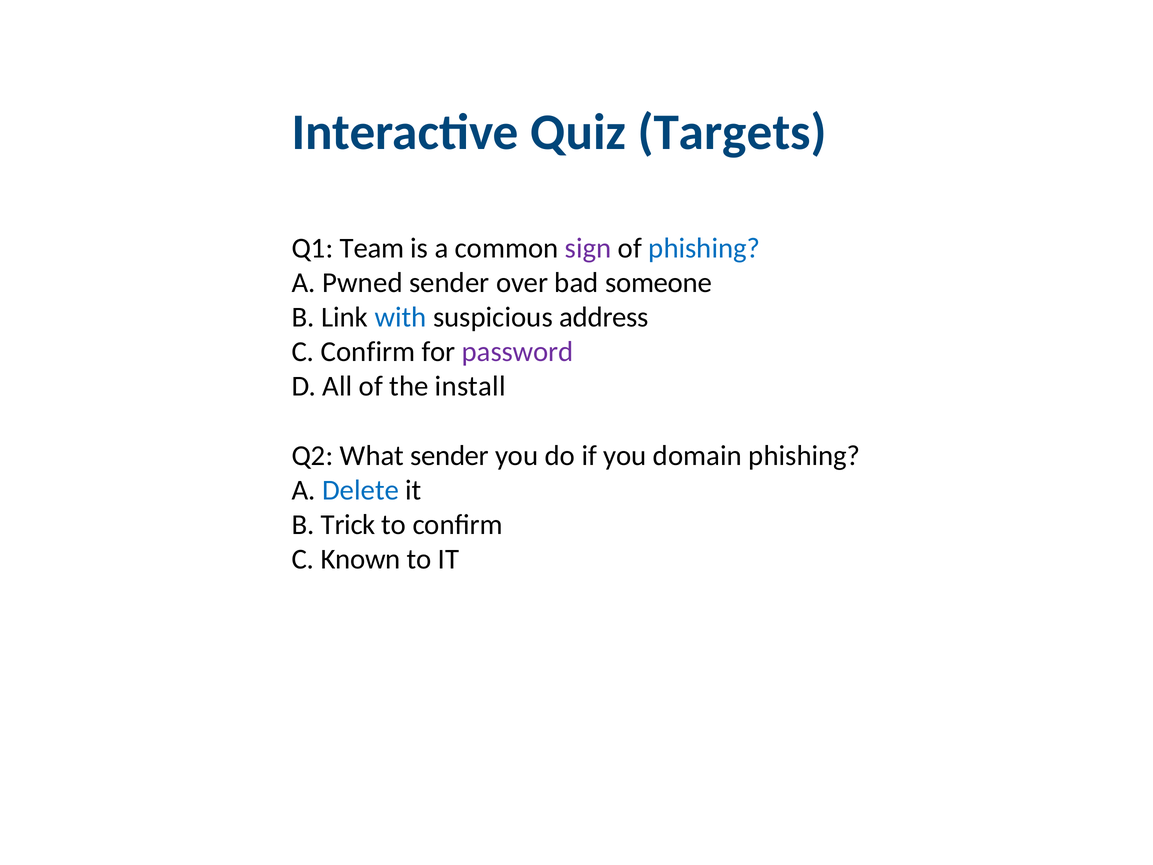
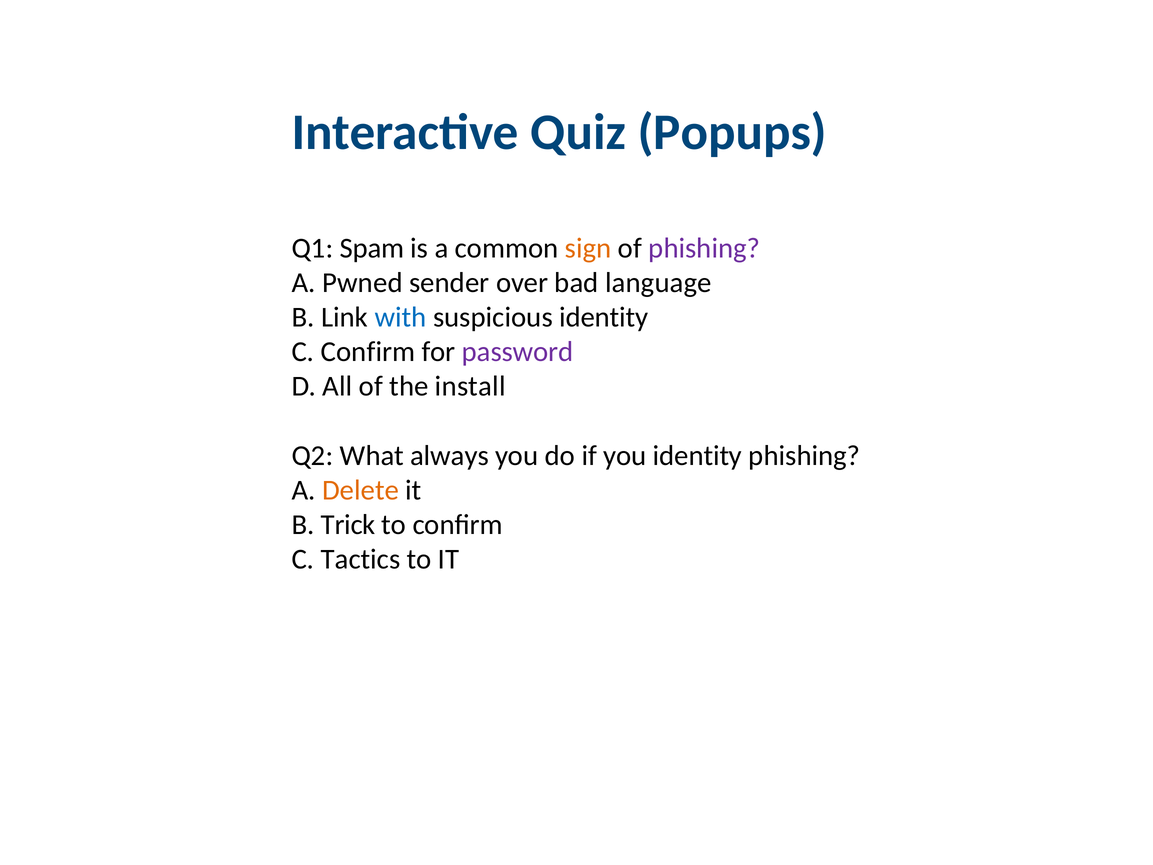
Targets: Targets -> Popups
Team: Team -> Spam
sign colour: purple -> orange
phishing at (704, 248) colour: blue -> purple
someone: someone -> language
suspicious address: address -> identity
What sender: sender -> always
you domain: domain -> identity
Delete colour: blue -> orange
Known: Known -> Tactics
